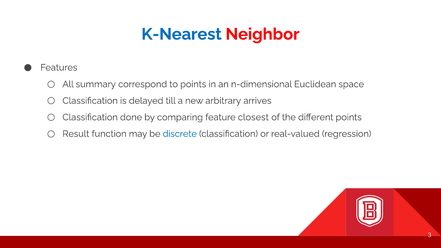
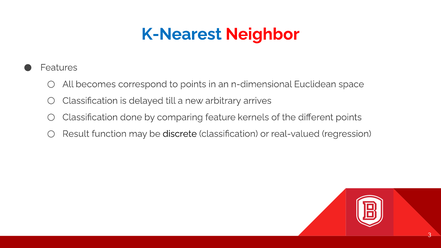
summary: summary -> becomes
closest: closest -> kernels
discrete colour: blue -> black
